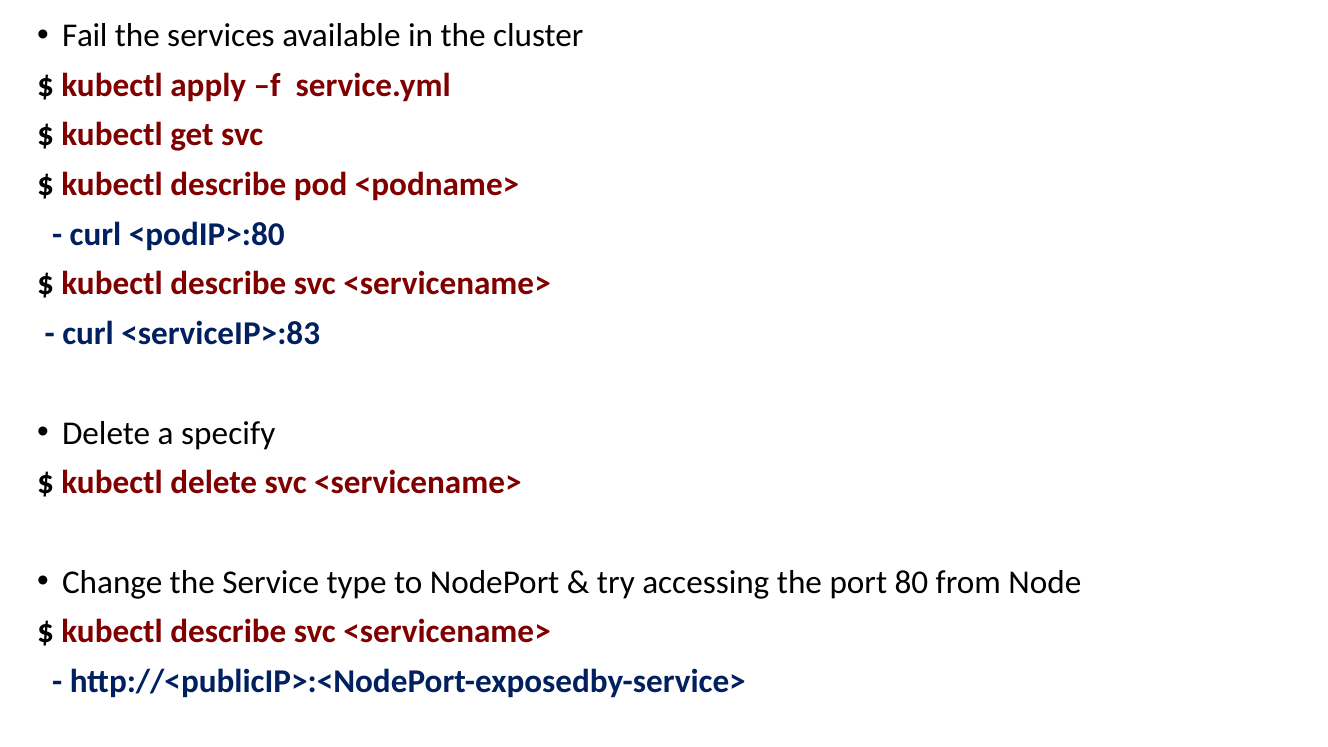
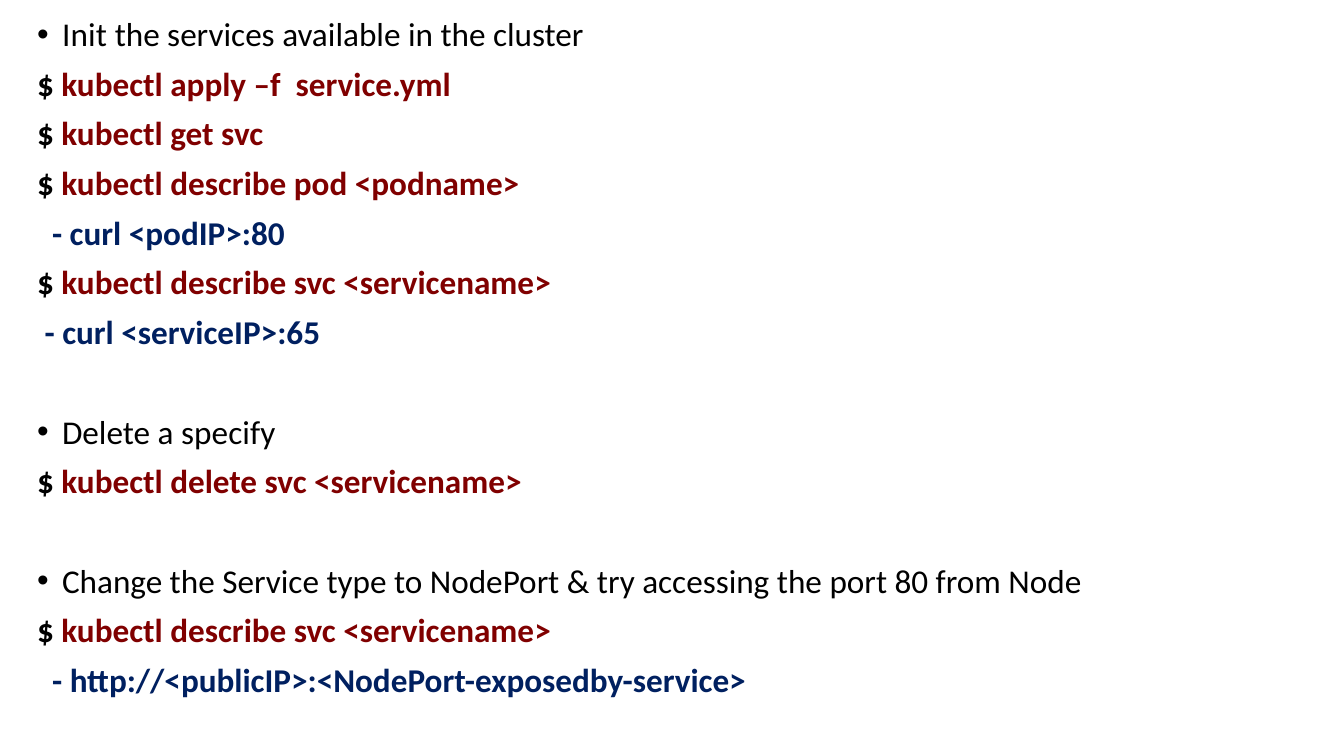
Fail: Fail -> Init
<serviceIP>:83: <serviceIP>:83 -> <serviceIP>:65
